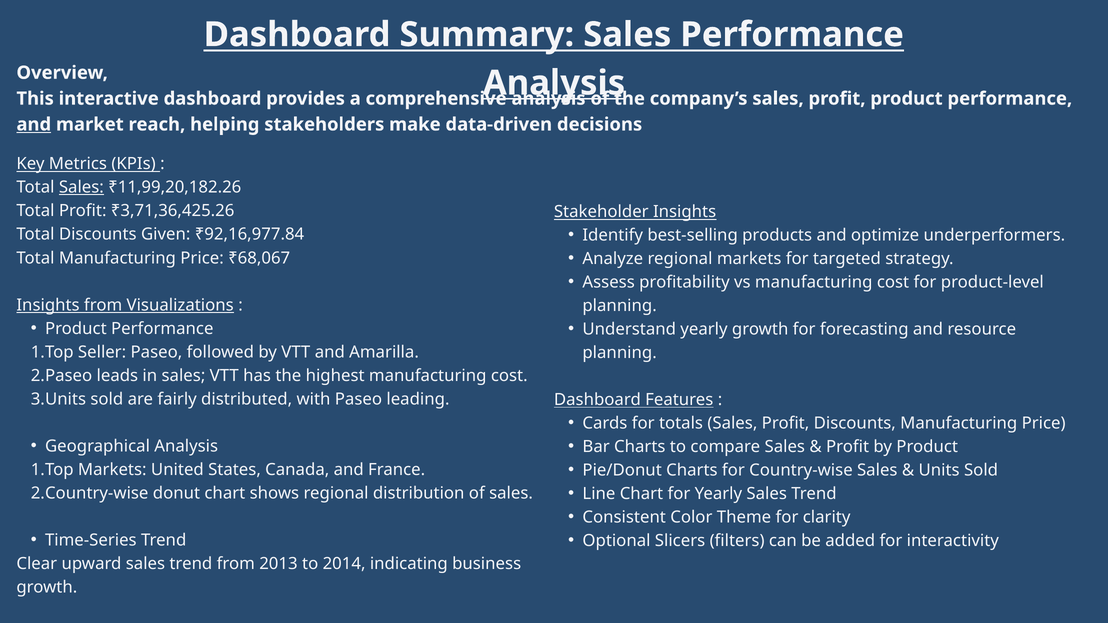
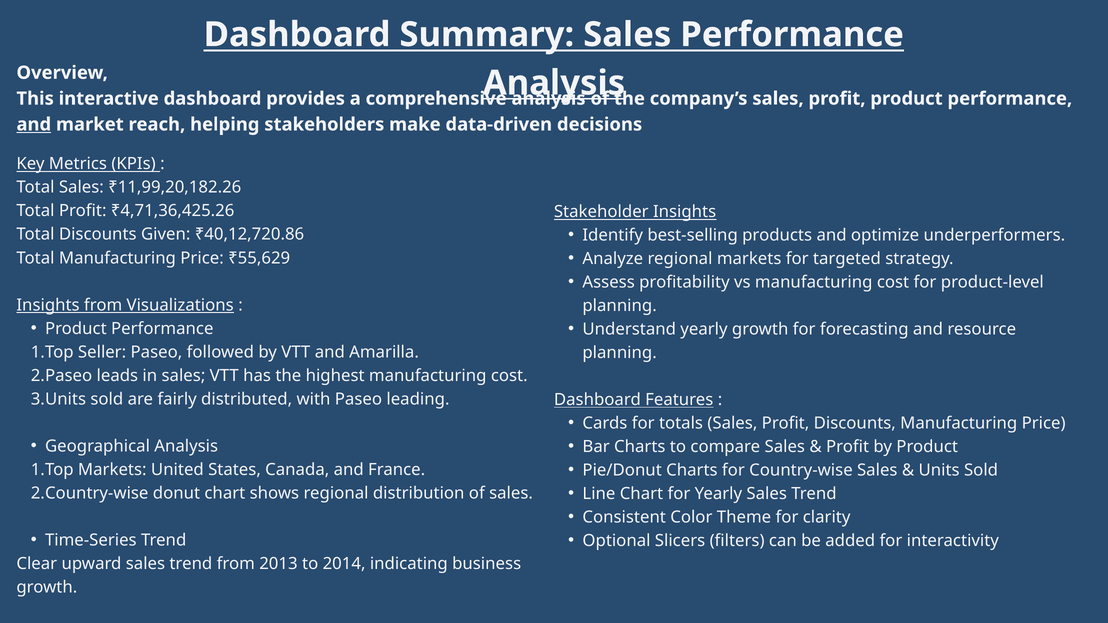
Sales at (81, 188) underline: present -> none
₹3,71,36,425.26: ₹3,71,36,425.26 -> ₹4,71,36,425.26
₹92,16,977.84: ₹92,16,977.84 -> ₹40,12,720.86
₹68,067: ₹68,067 -> ₹55,629
